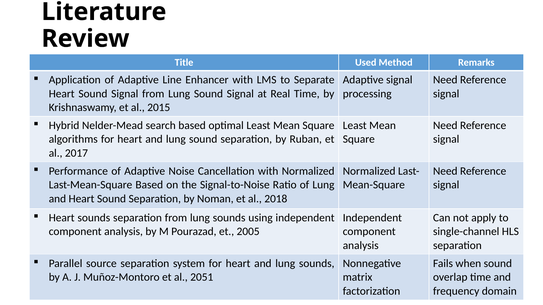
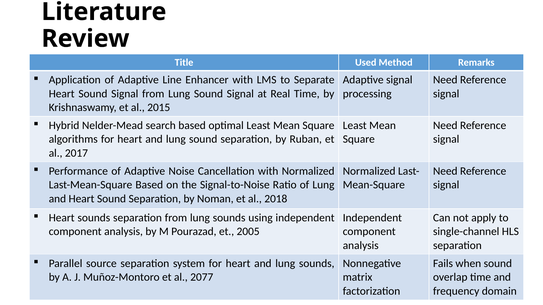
2051: 2051 -> 2077
